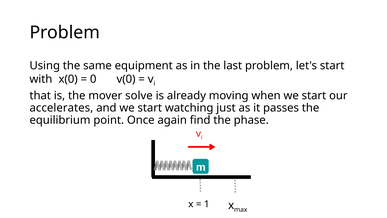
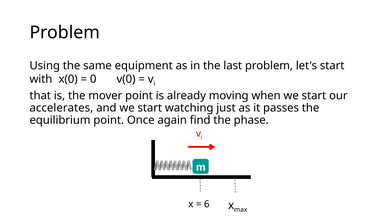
mover solve: solve -> point
1: 1 -> 6
